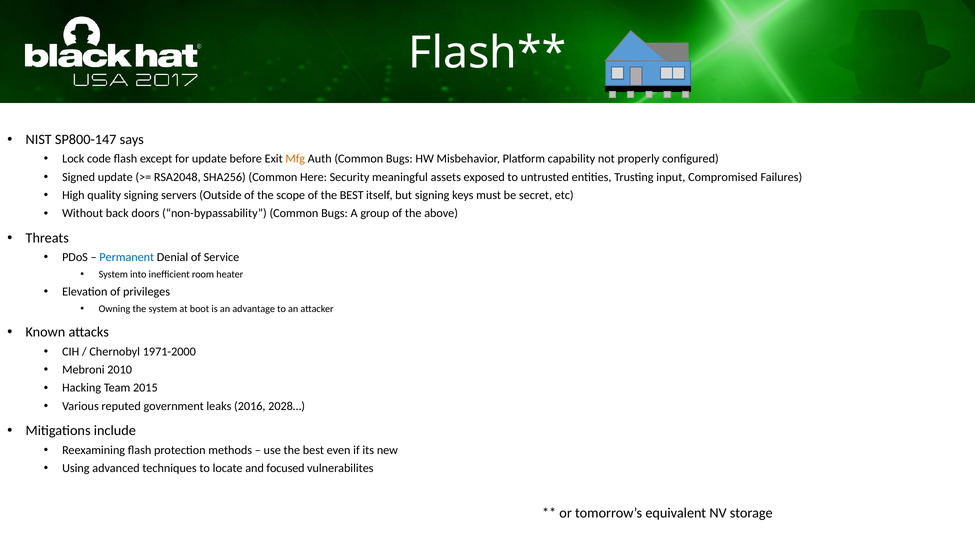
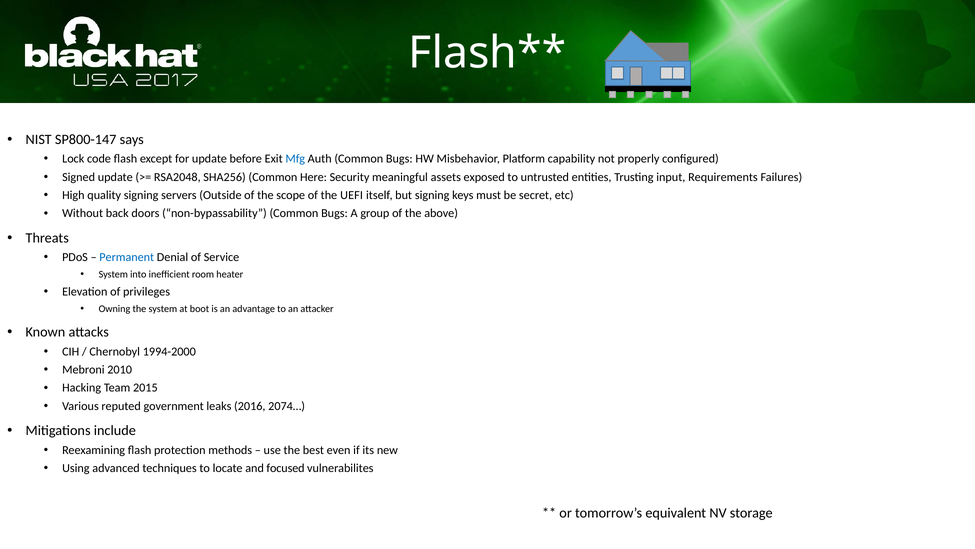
Mfg colour: orange -> blue
Compromised: Compromised -> Requirements
of the BEST: BEST -> UEFI
1971-2000: 1971-2000 -> 1994-2000
2028…: 2028… -> 2074…
